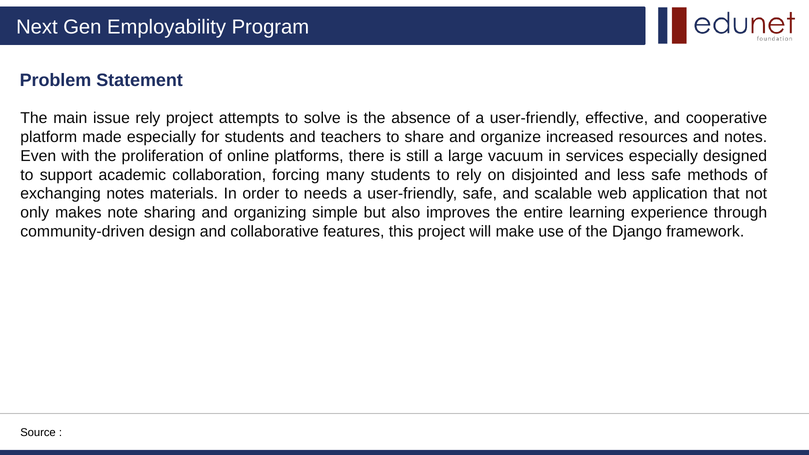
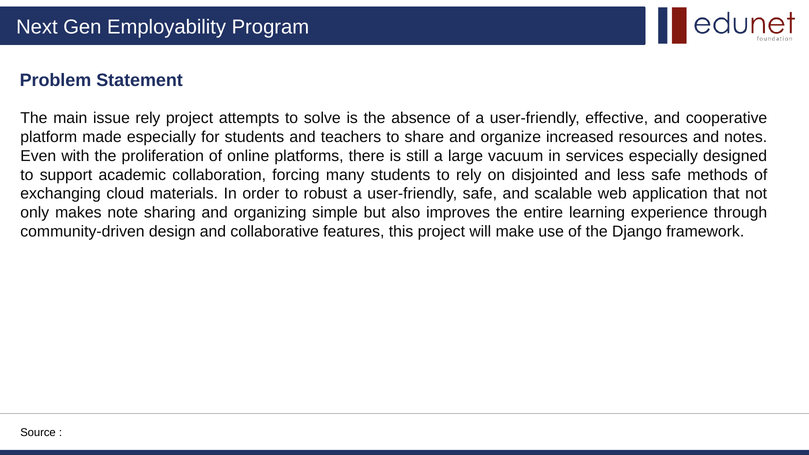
exchanging notes: notes -> cloud
needs: needs -> robust
